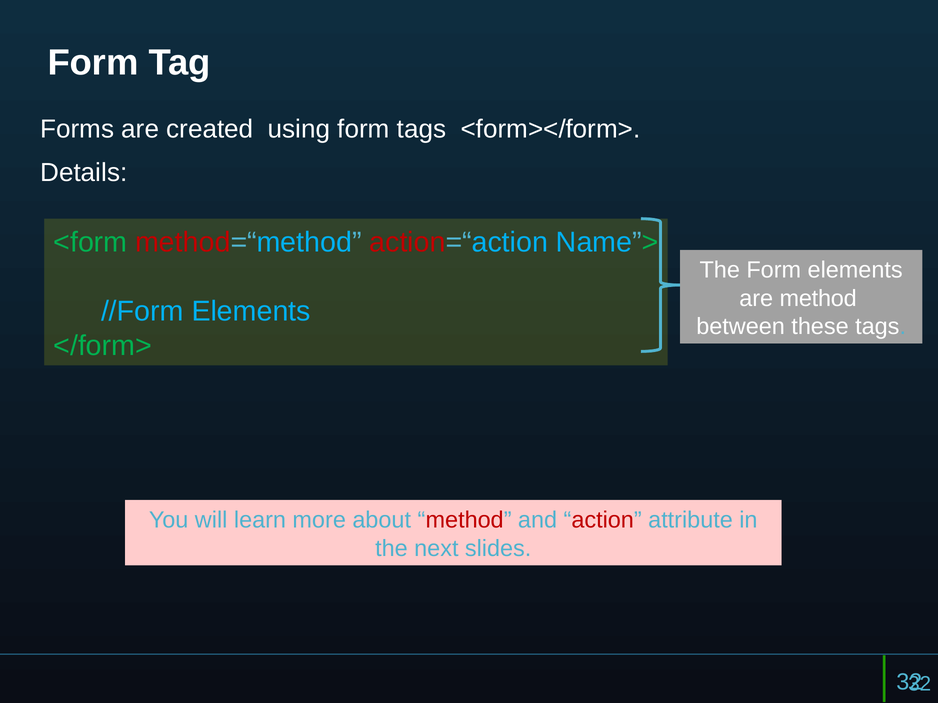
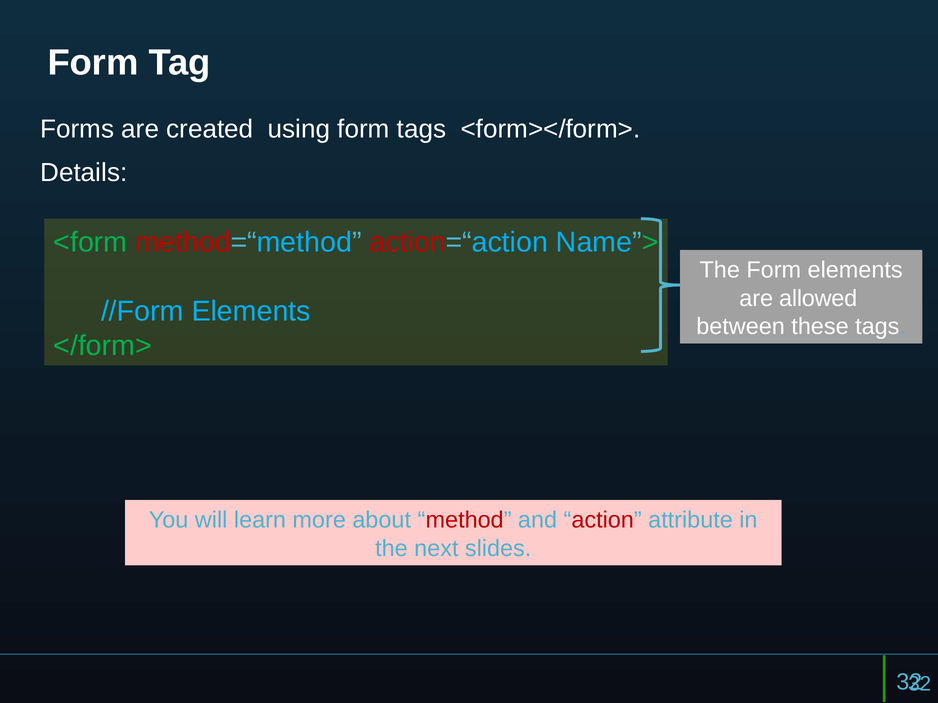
are method: method -> allowed
